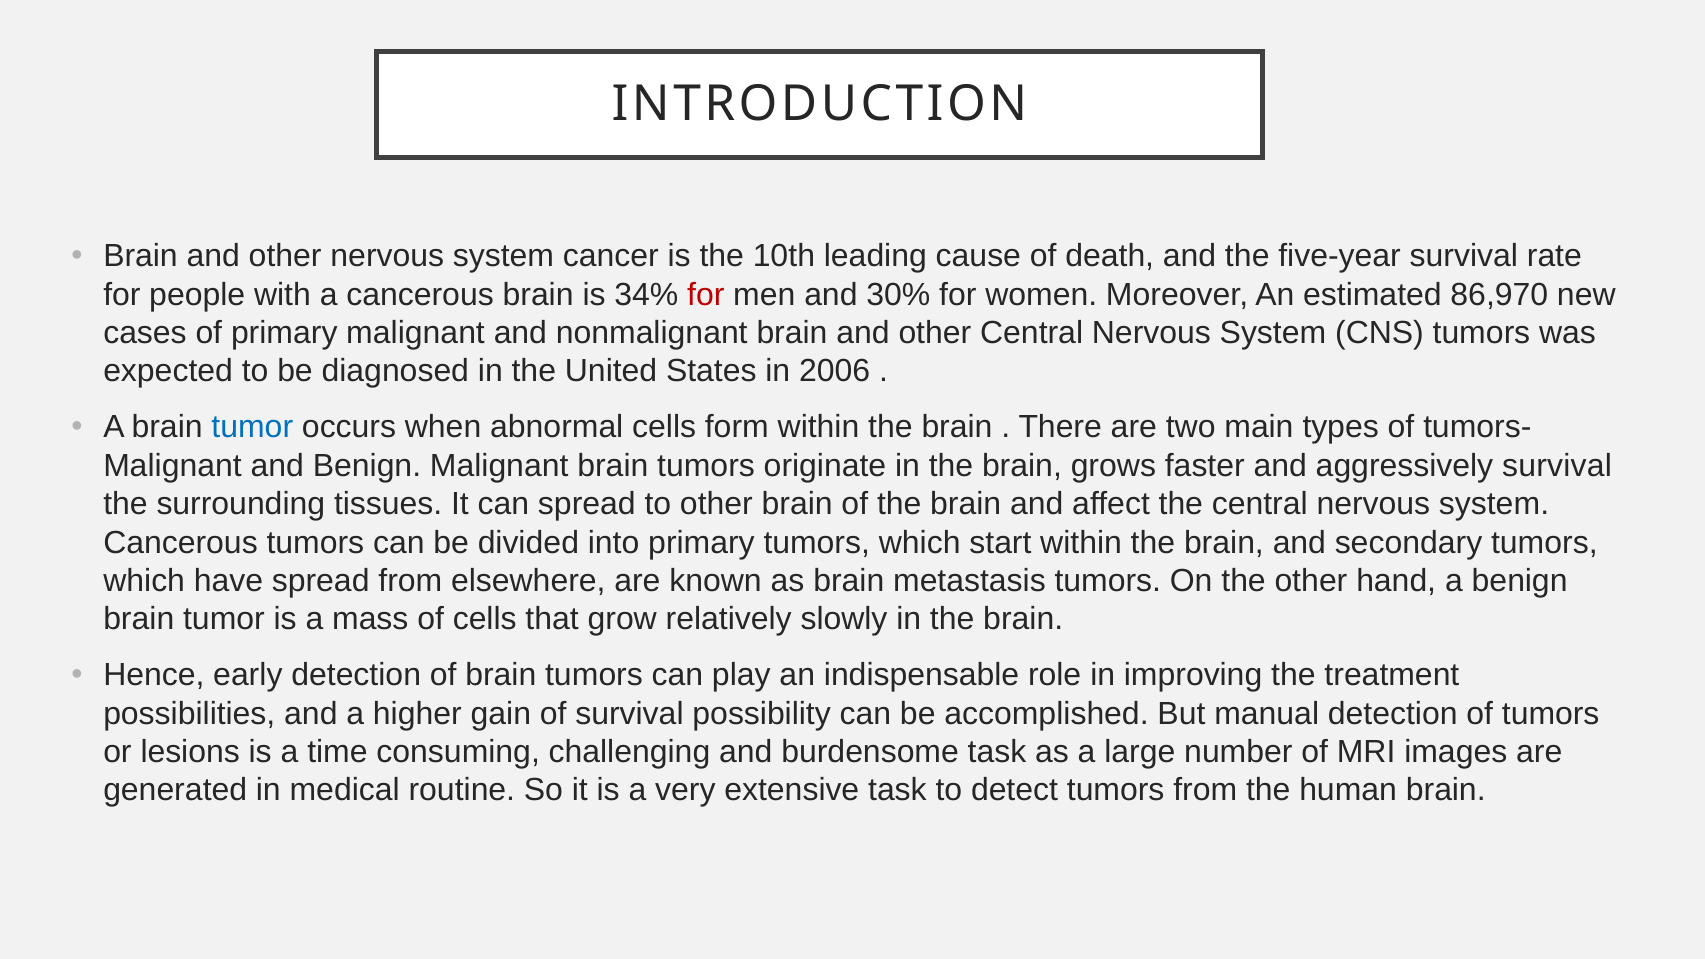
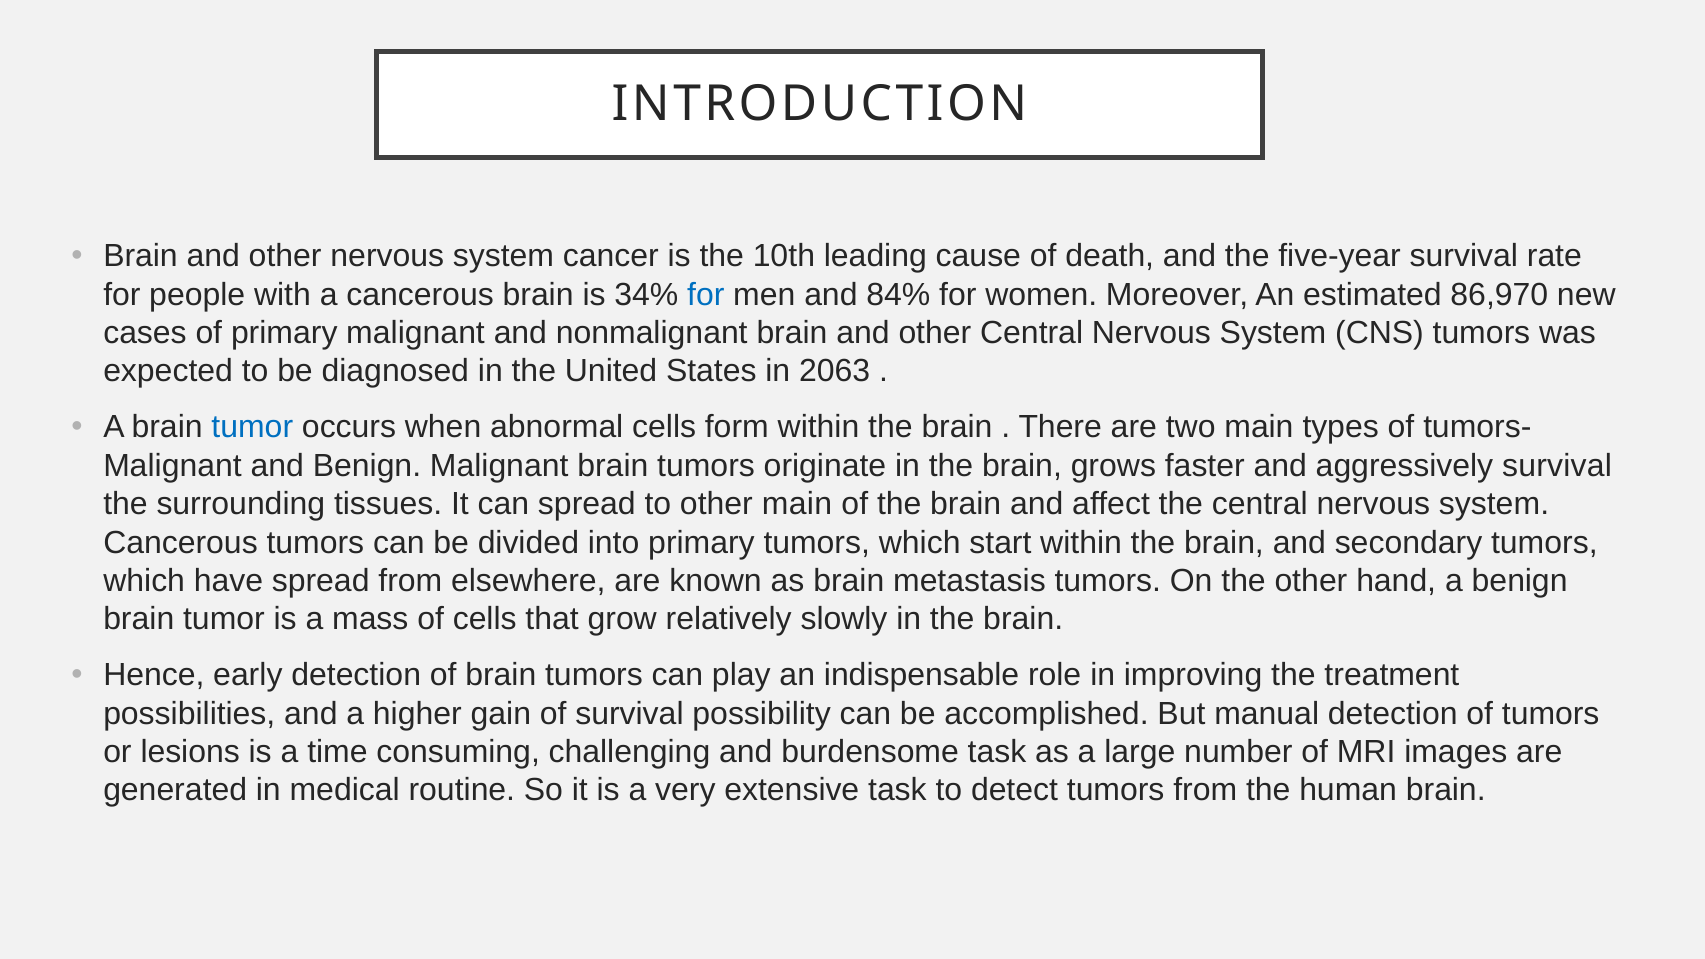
for at (706, 295) colour: red -> blue
30%: 30% -> 84%
2006: 2006 -> 2063
other brain: brain -> main
